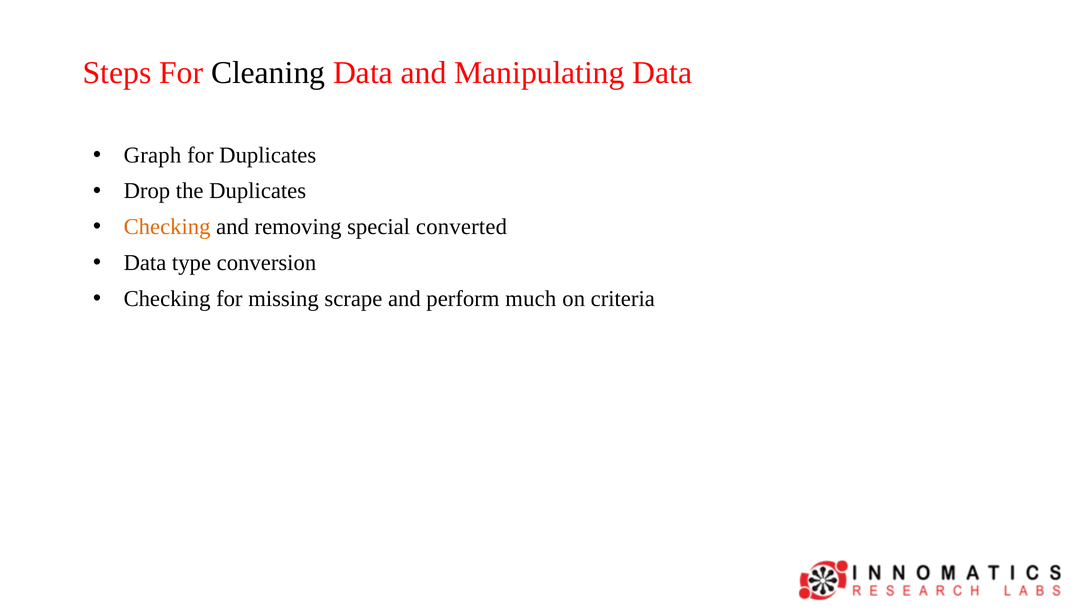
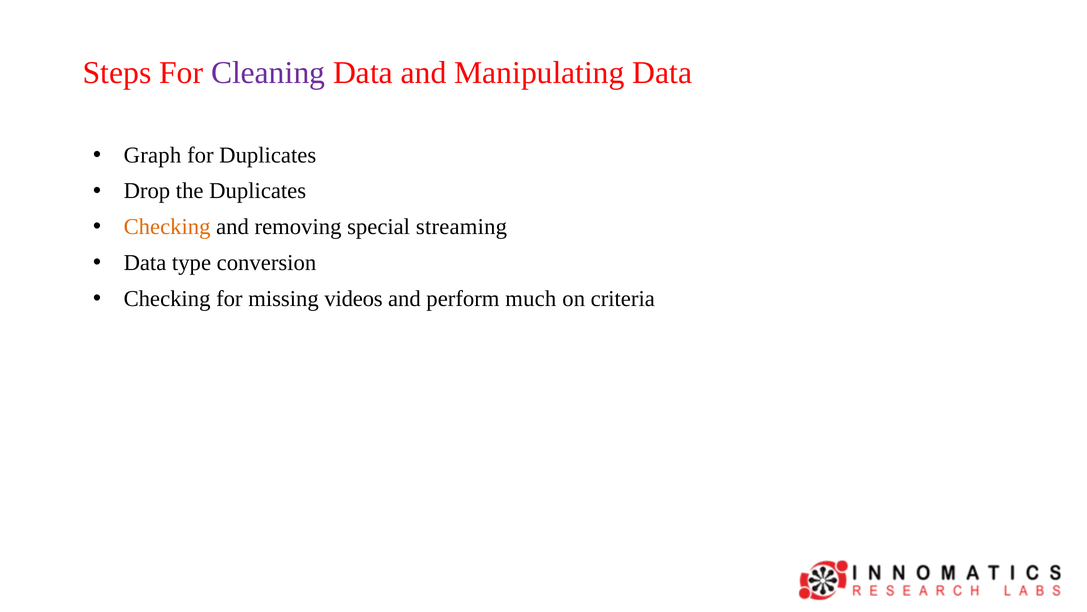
Cleaning colour: black -> purple
converted: converted -> streaming
scrape: scrape -> videos
